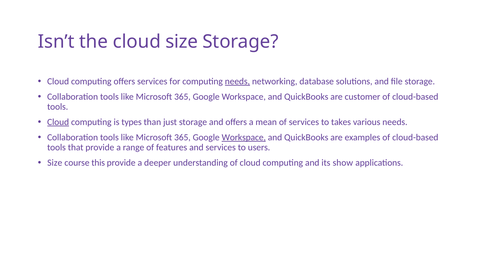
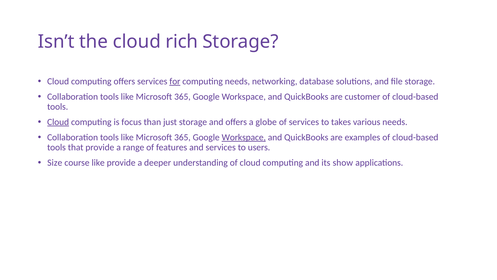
cloud size: size -> rich
for underline: none -> present
needs at (237, 81) underline: present -> none
types: types -> focus
mean: mean -> globe
course this: this -> like
